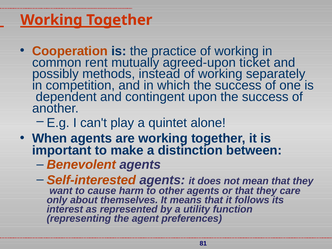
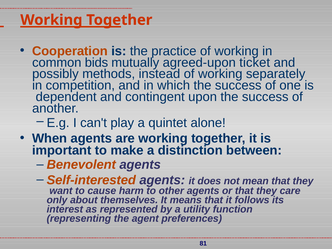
rent: rent -> bids
